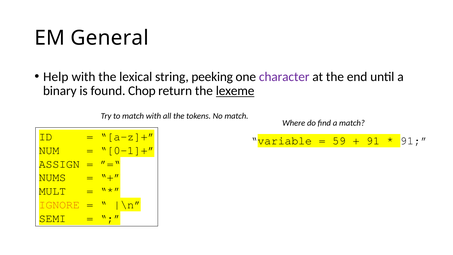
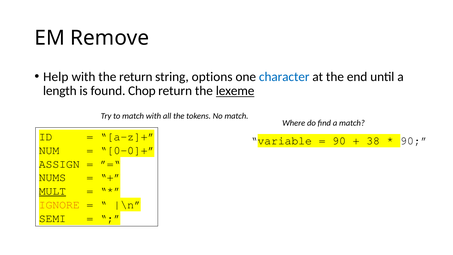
General: General -> Remove
the lexical: lexical -> return
peeking: peeking -> options
character colour: purple -> blue
binary: binary -> length
59 at (339, 141): 59 -> 90
91 at (373, 141): 91 -> 38
91 at (414, 141): 91 -> 90
0-1]+: 0-1]+ -> 0-0]+
MULT underline: none -> present
